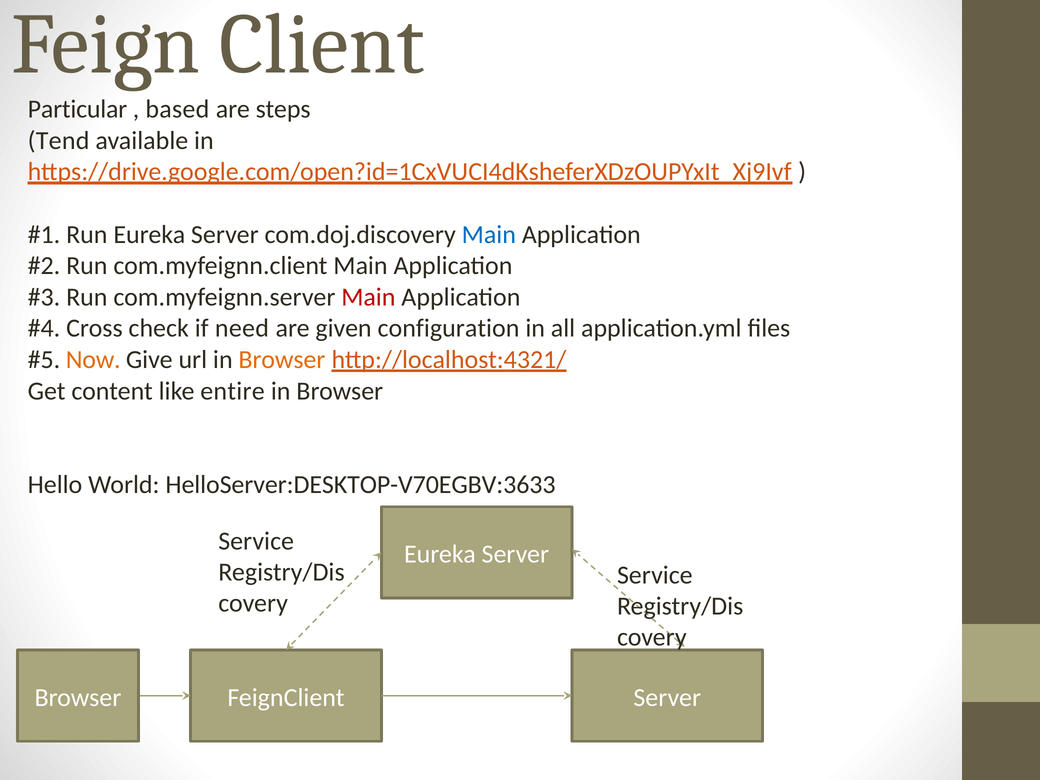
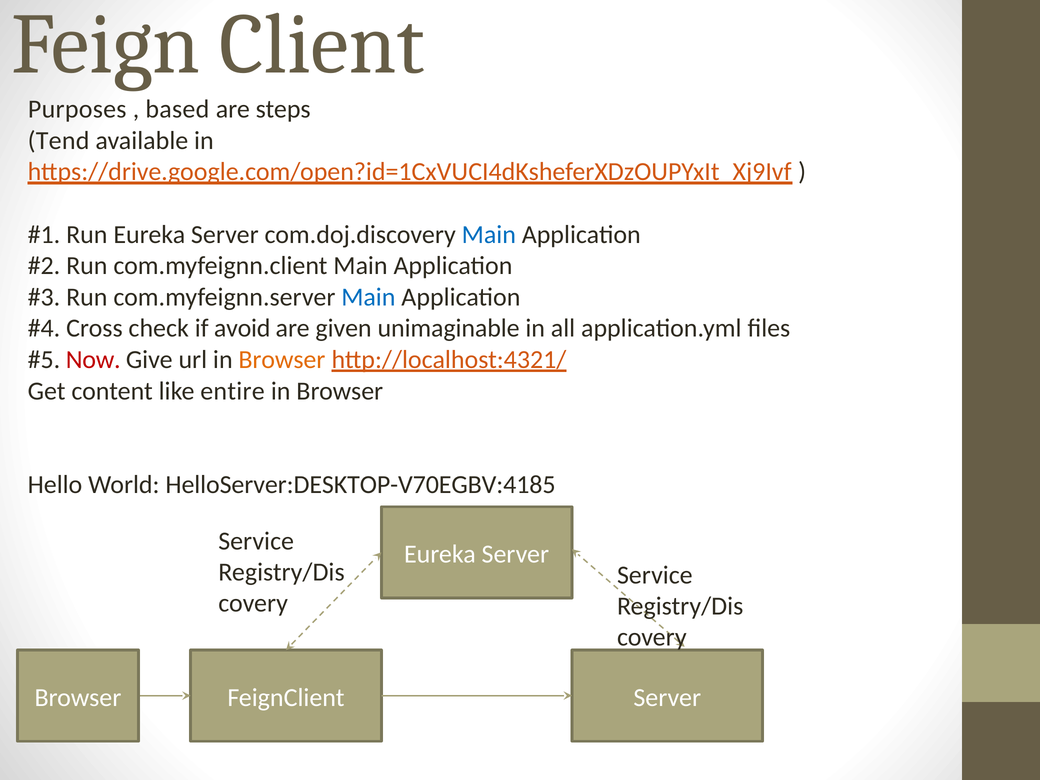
Particular: Particular -> Purposes
Main at (368, 297) colour: red -> blue
need: need -> avoid
configuration: configuration -> unimaginable
Now colour: orange -> red
HelloServer:DESKTOP-V70EGBV:3633: HelloServer:DESKTOP-V70EGBV:3633 -> HelloServer:DESKTOP-V70EGBV:4185
